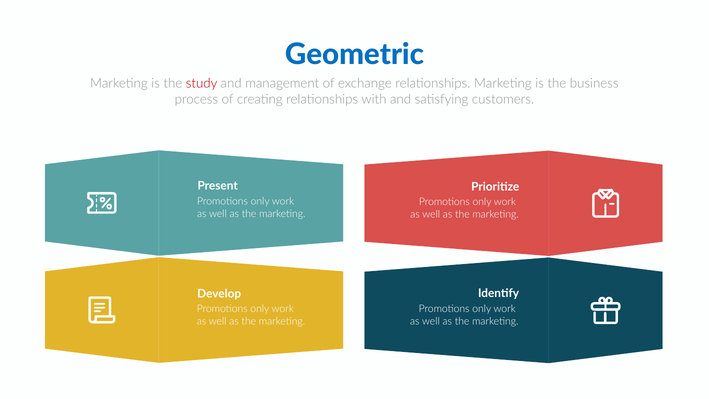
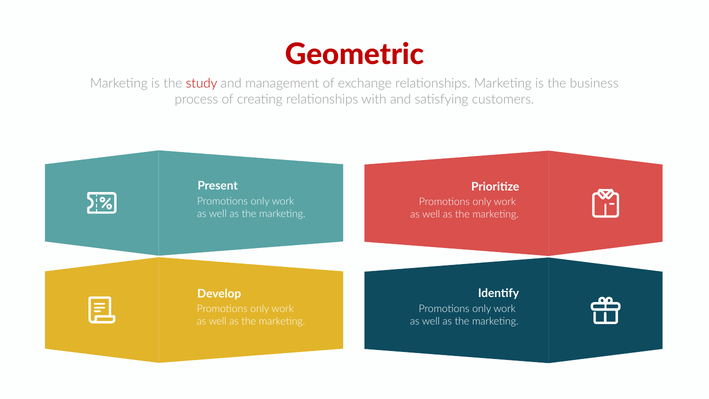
Geometric colour: blue -> red
